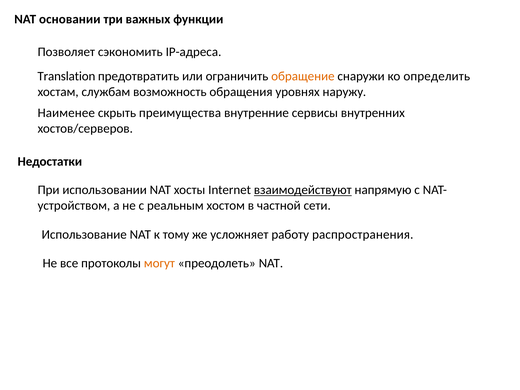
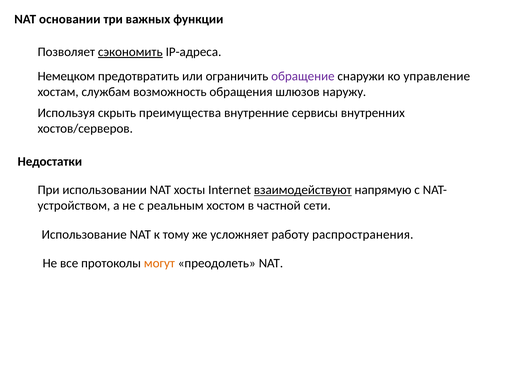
сэкономить underline: none -> present
Translation: Translation -> Немецком
обращение colour: orange -> purple
определить: определить -> управление
уровнях: уровнях -> шлюзов
Наименее: Наименее -> Используя
